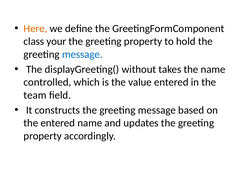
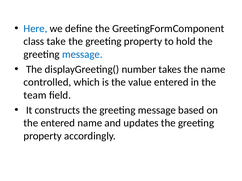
Here colour: orange -> blue
your: your -> take
without: without -> number
